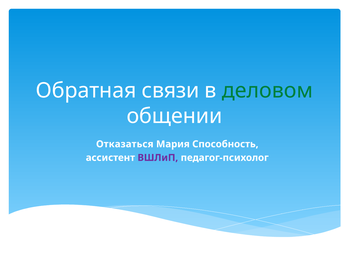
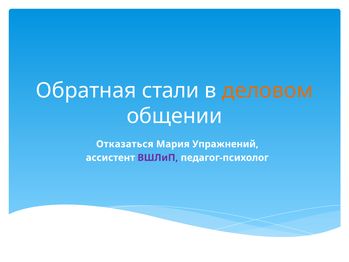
связи: связи -> стали
деловом colour: green -> orange
Способность: Способность -> Упражнений
